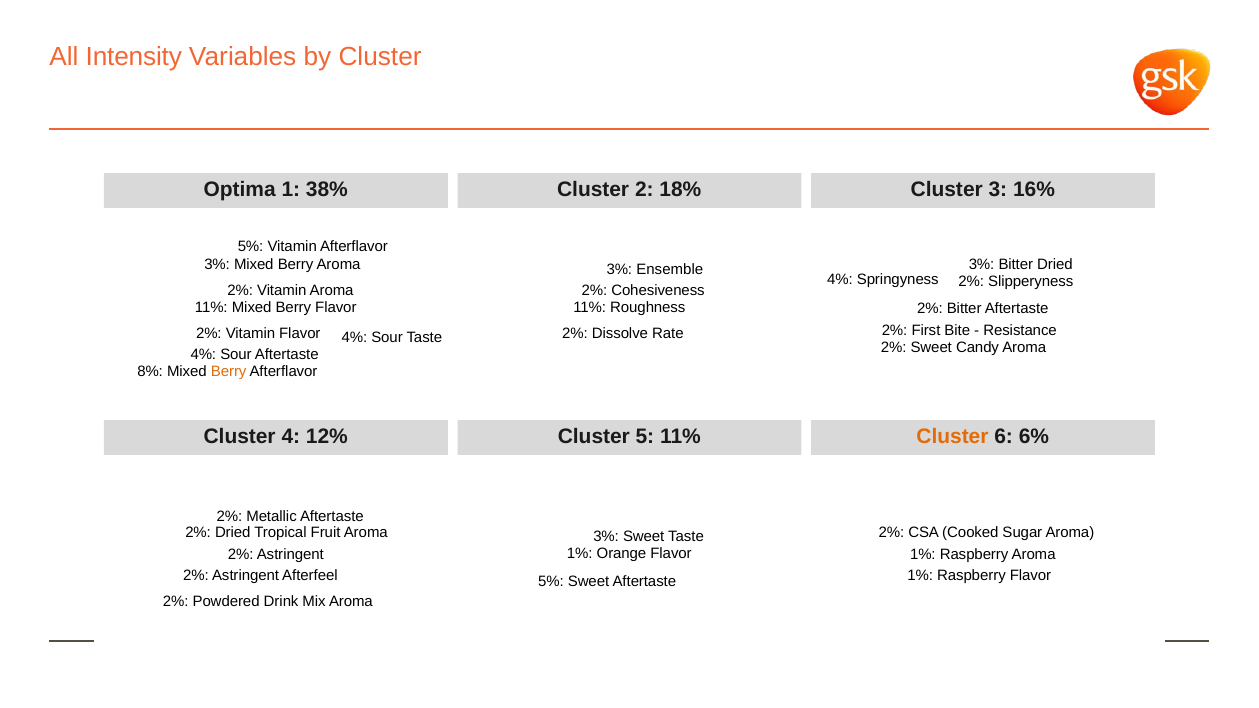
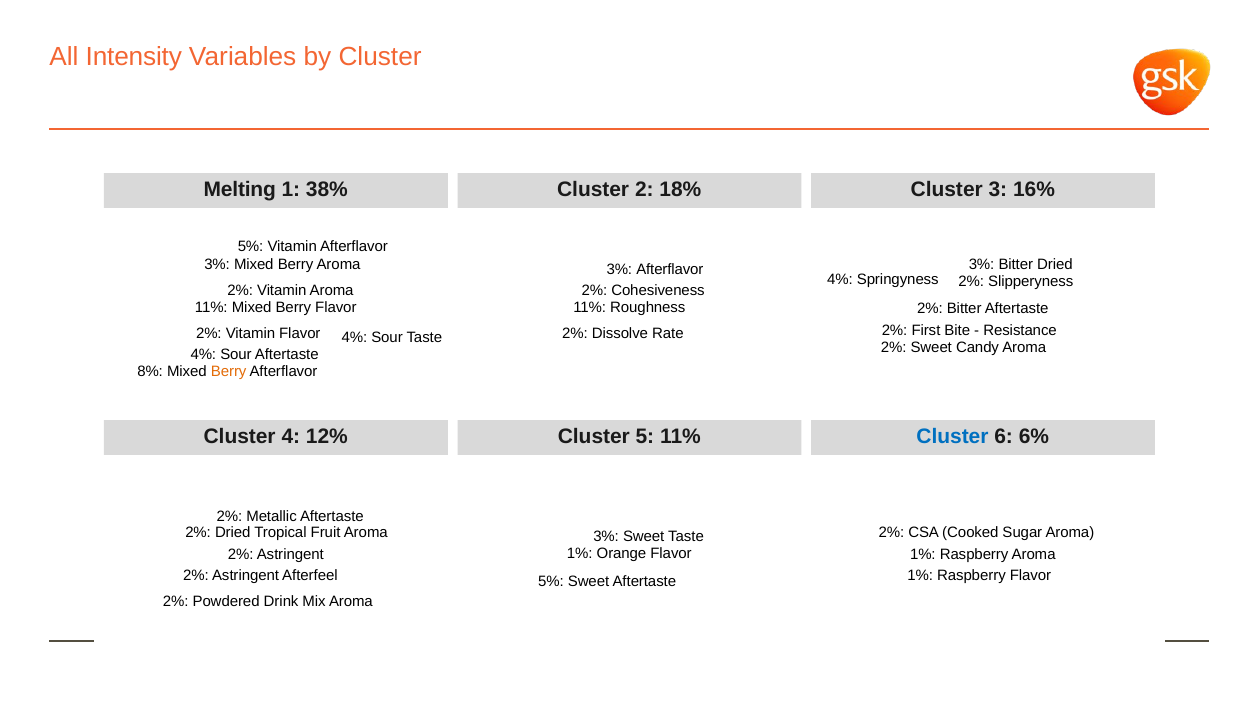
Optima: Optima -> Melting
3% Ensemble: Ensemble -> Afterflavor
Cluster at (953, 436) colour: orange -> blue
